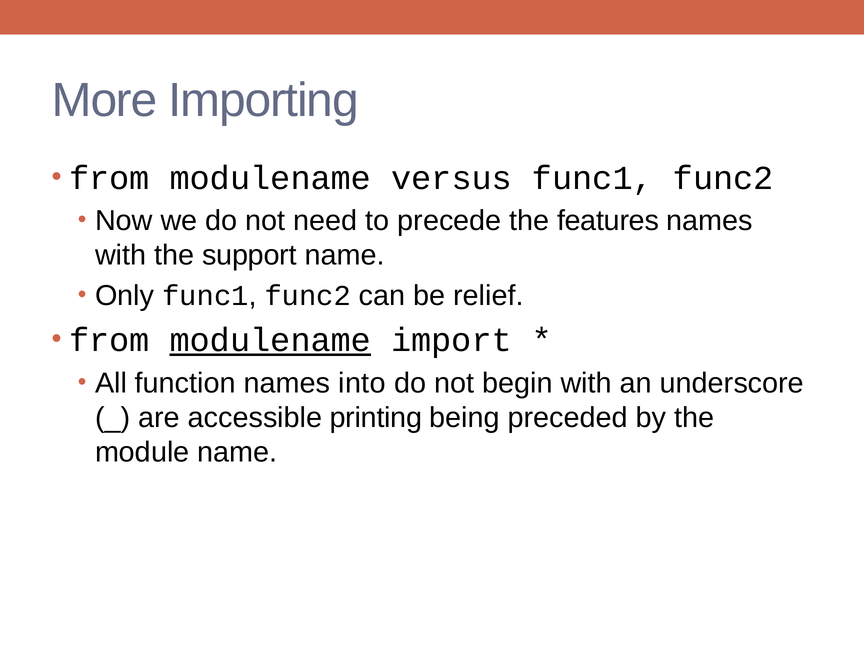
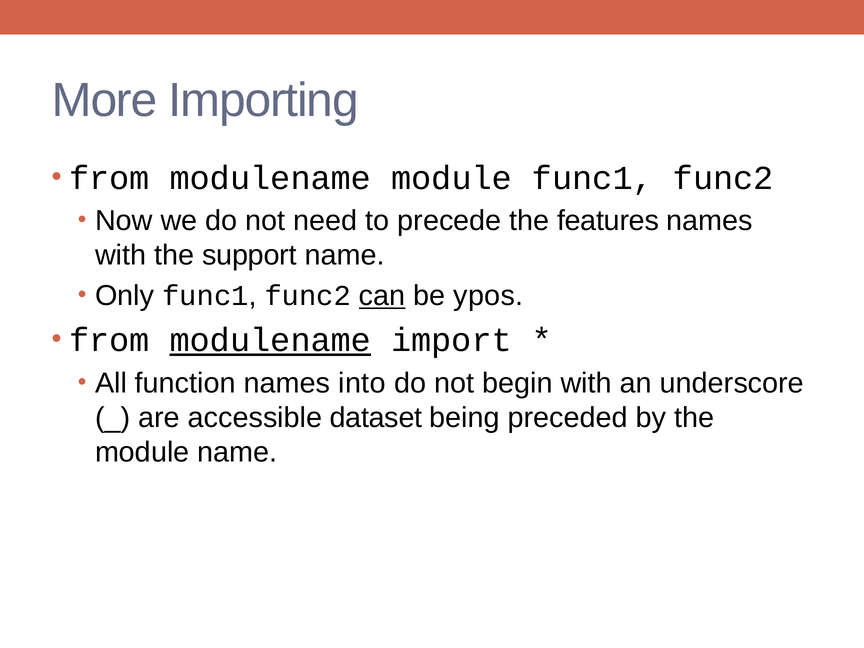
modulename versus: versus -> module
can underline: none -> present
relief: relief -> ypos
printing: printing -> dataset
